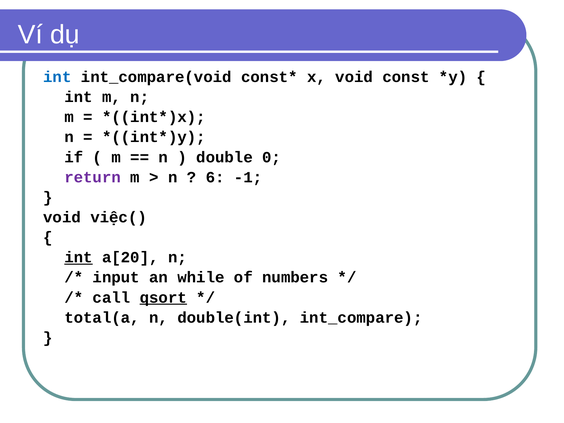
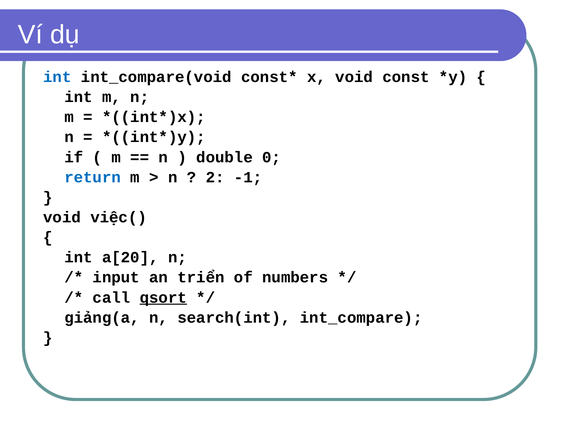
return colour: purple -> blue
6: 6 -> 2
int at (79, 257) underline: present -> none
while: while -> triển
total(a: total(a -> giảng(a
double(int: double(int -> search(int
